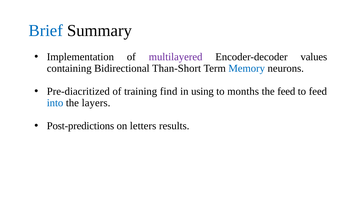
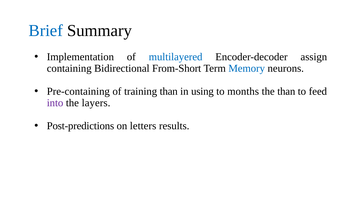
multilayered colour: purple -> blue
values: values -> assign
Than-Short: Than-Short -> From-Short
Pre-diacritized: Pre-diacritized -> Pre-containing
training find: find -> than
the feed: feed -> than
into colour: blue -> purple
